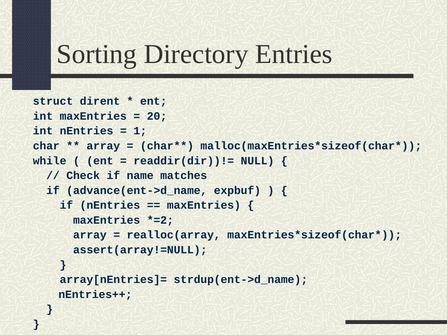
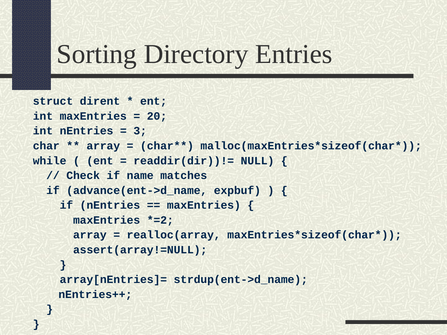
1: 1 -> 3
